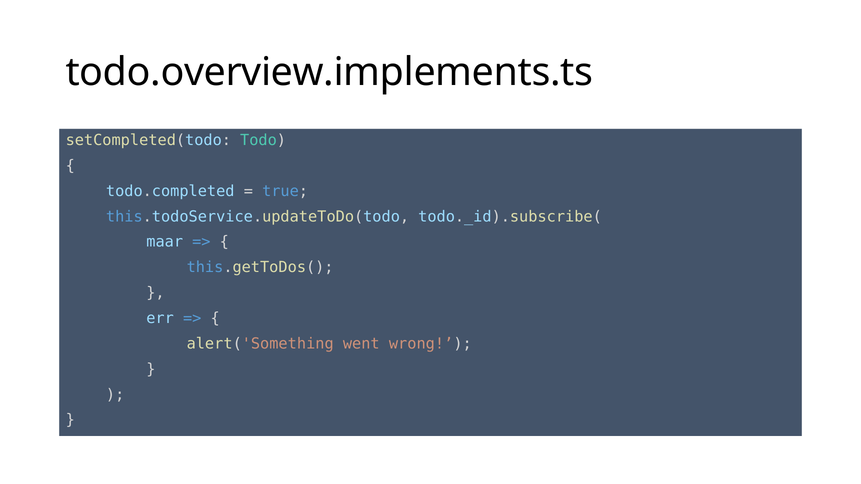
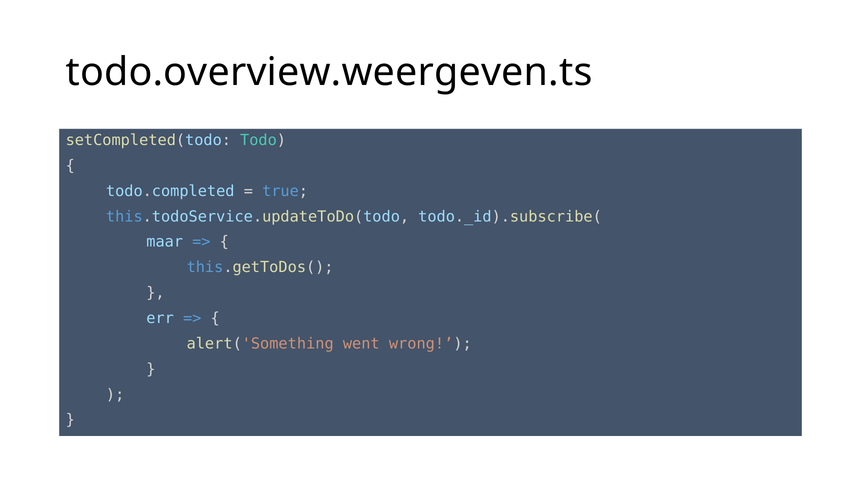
todo.overview.implements.ts: todo.overview.implements.ts -> todo.overview.weergeven.ts
